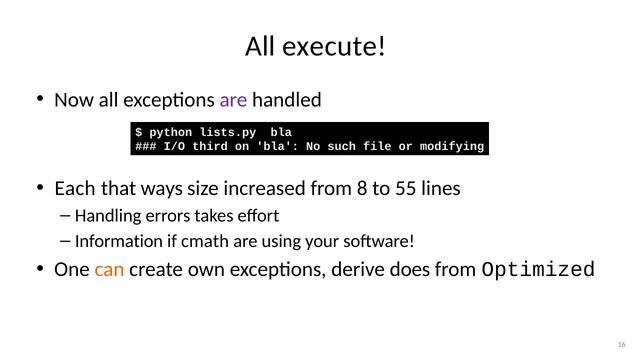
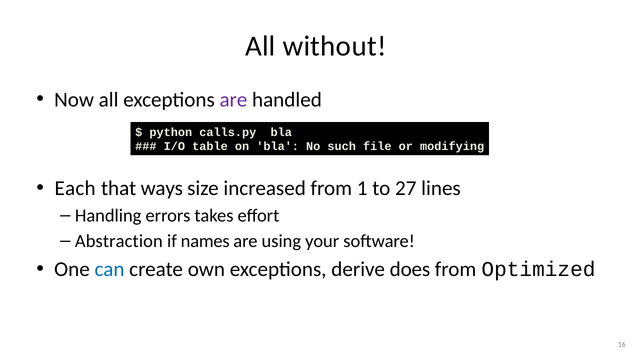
execute: execute -> without
lists.py: lists.py -> calls.py
third: third -> table
8: 8 -> 1
55: 55 -> 27
Information: Information -> Abstraction
cmath: cmath -> names
can colour: orange -> blue
